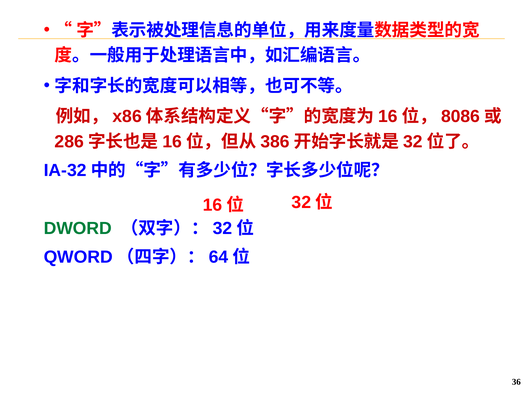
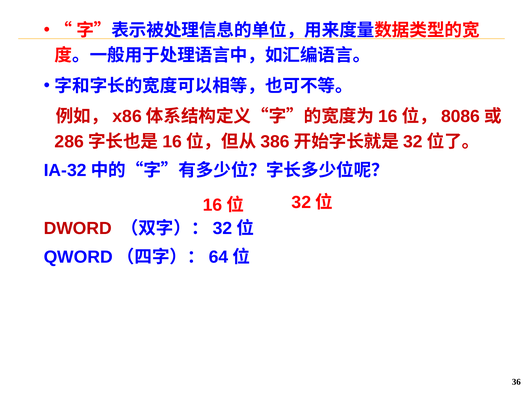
DWORD colour: green -> red
